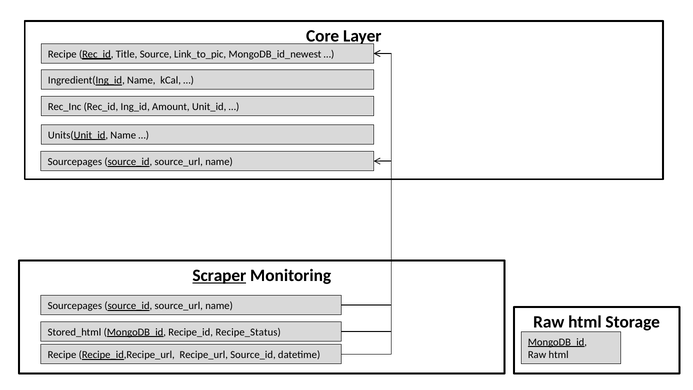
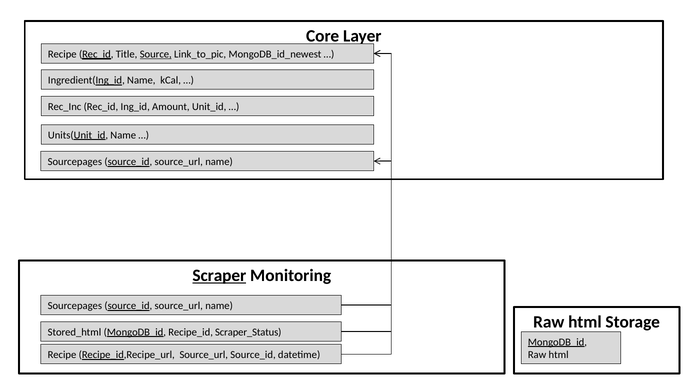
Source underline: none -> present
Recipe_Status: Recipe_Status -> Scraper_Status
Recipe_id,Recipe_url Recipe_url: Recipe_url -> Source_url
